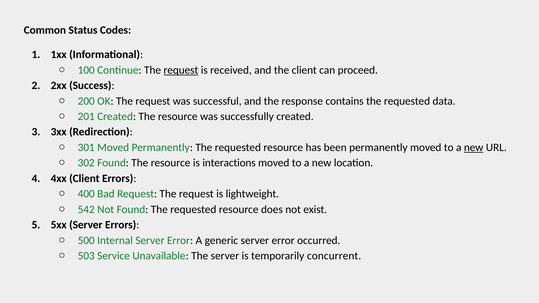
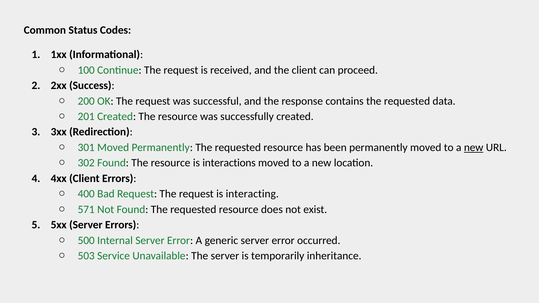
request at (181, 70) underline: present -> none
lightweight: lightweight -> interacting
542: 542 -> 571
concurrent: concurrent -> inheritance
